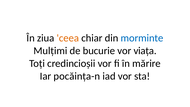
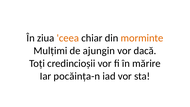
morminte colour: blue -> orange
bucurie: bucurie -> ajungin
viața: viața -> dacă
